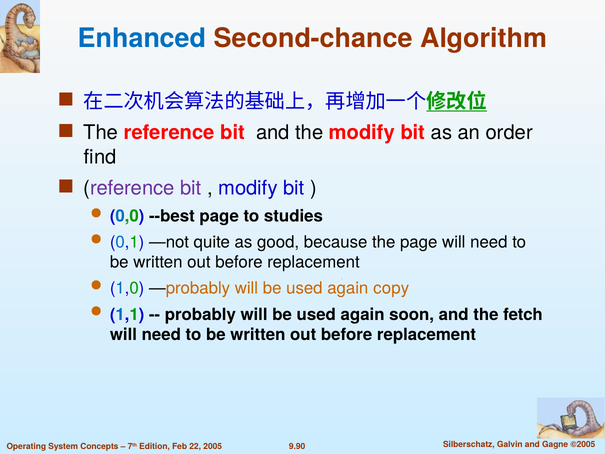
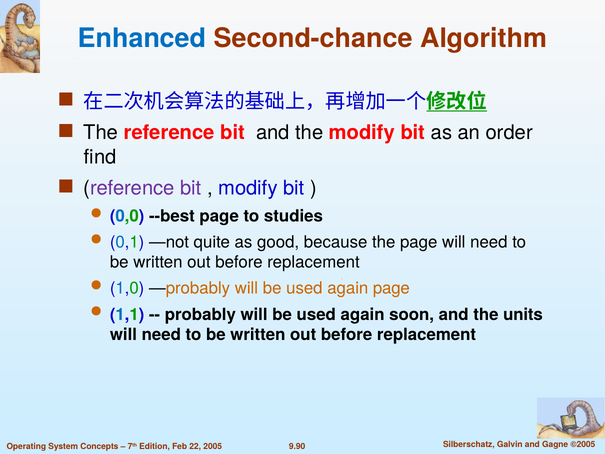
again copy: copy -> page
fetch: fetch -> units
